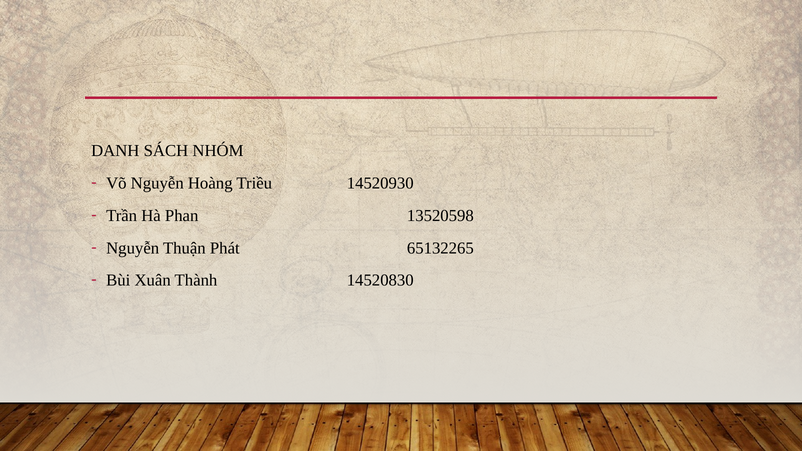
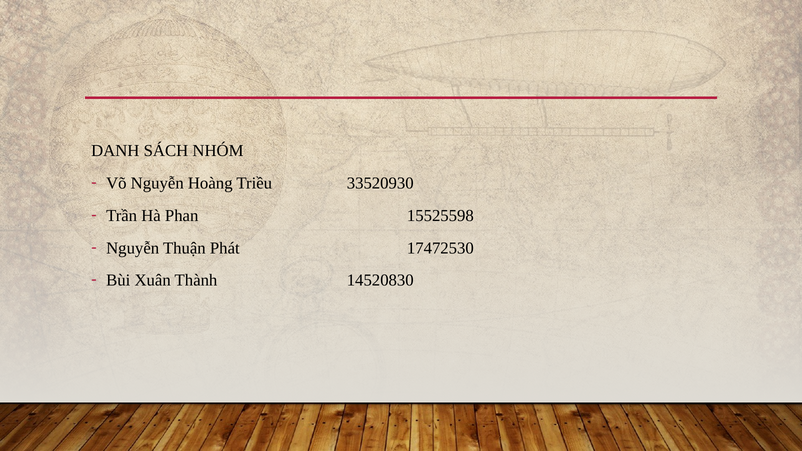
14520930: 14520930 -> 33520930
13520598: 13520598 -> 15525598
65132265: 65132265 -> 17472530
